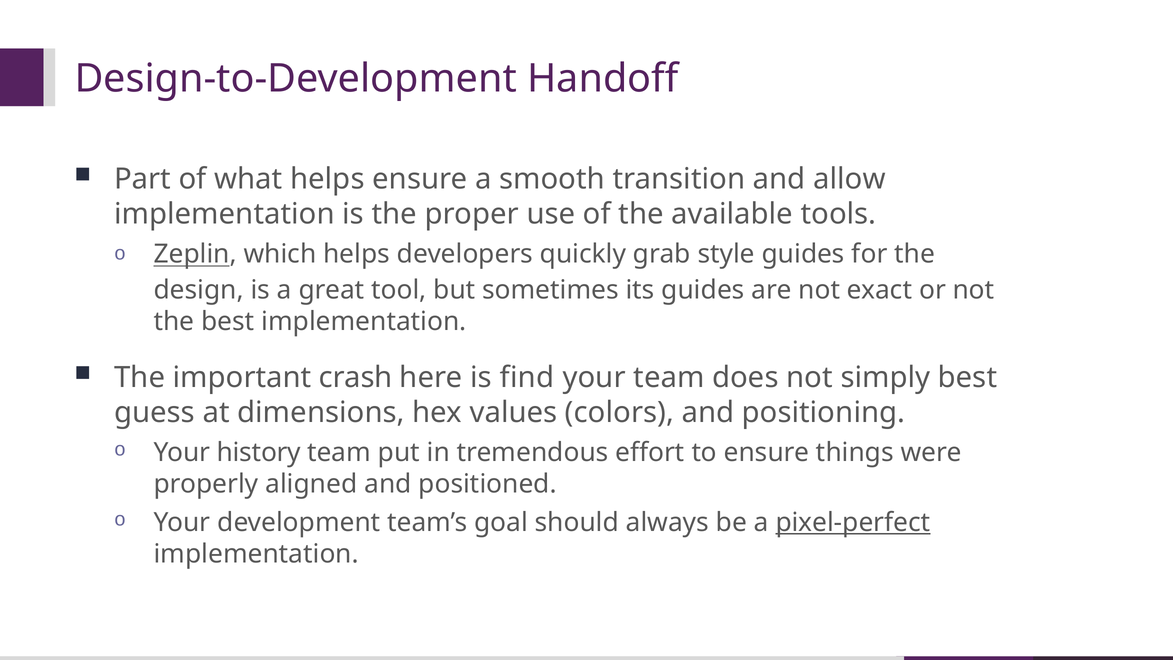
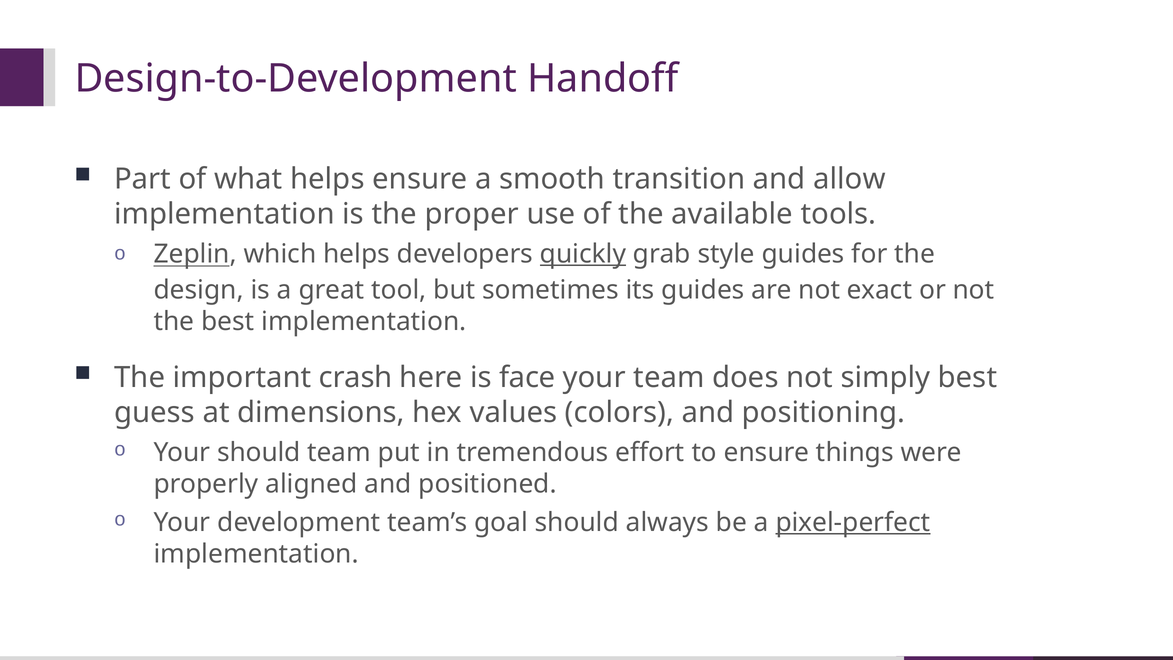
quickly underline: none -> present
find: find -> face
Your history: history -> should
